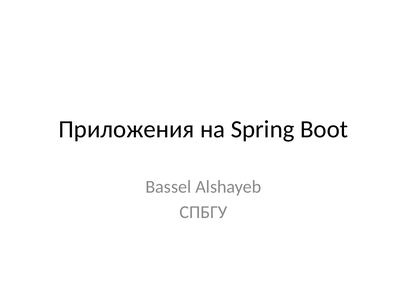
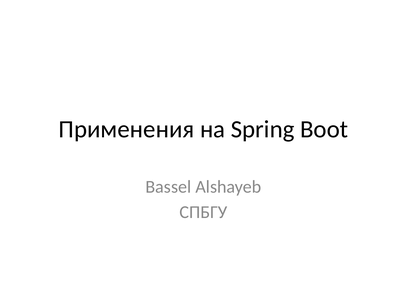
Приложения: Приложения -> Применения
